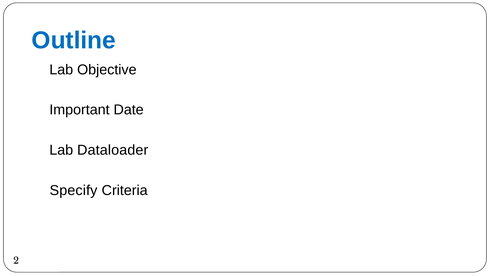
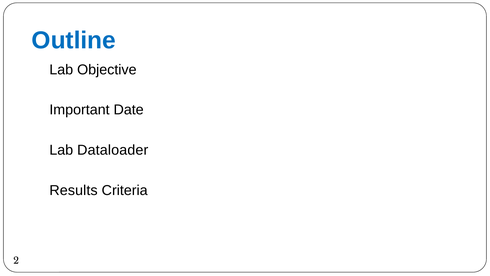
Specify: Specify -> Results
